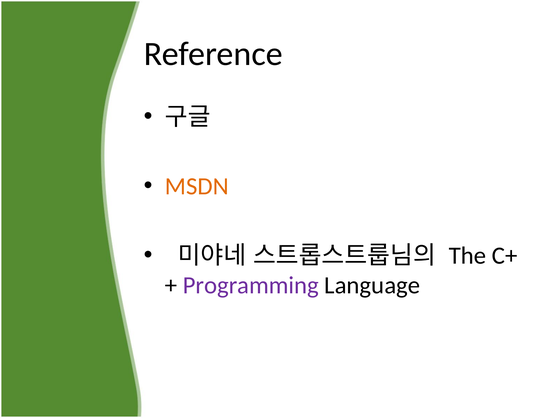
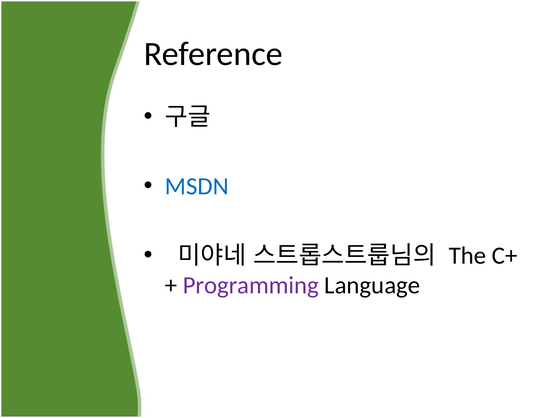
MSDN colour: orange -> blue
